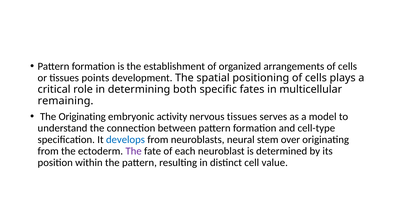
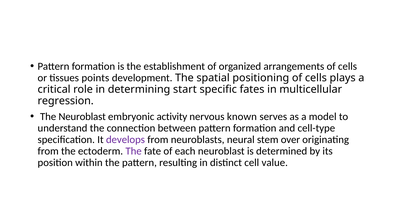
both: both -> start
remaining: remaining -> regression
The Originating: Originating -> Neuroblast
nervous tissues: tissues -> known
develops colour: blue -> purple
